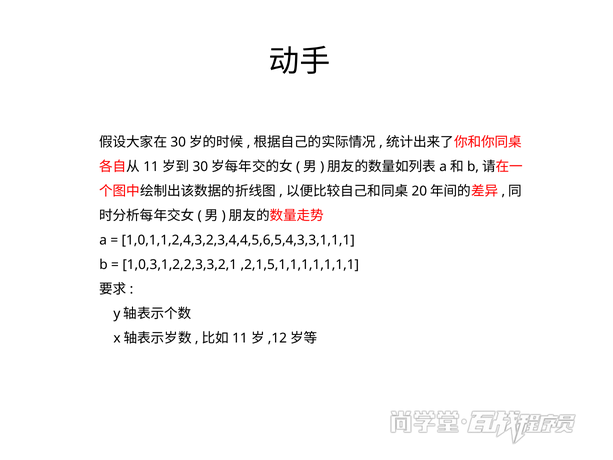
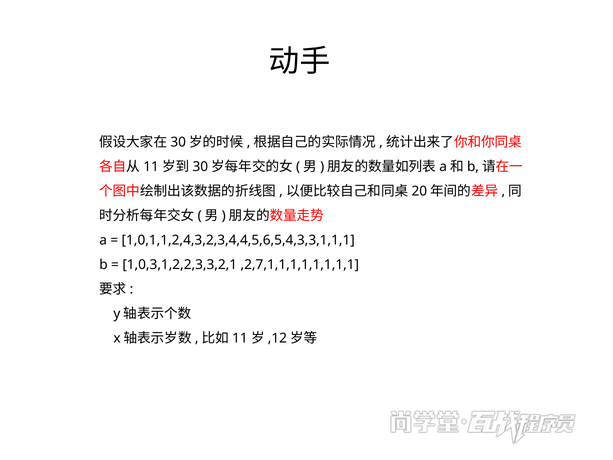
,2,1,5,1,1,1,1,1,1,1: ,2,1,5,1,1,1,1,1,1,1 -> ,2,7,1,1,1,1,1,1,1,1
